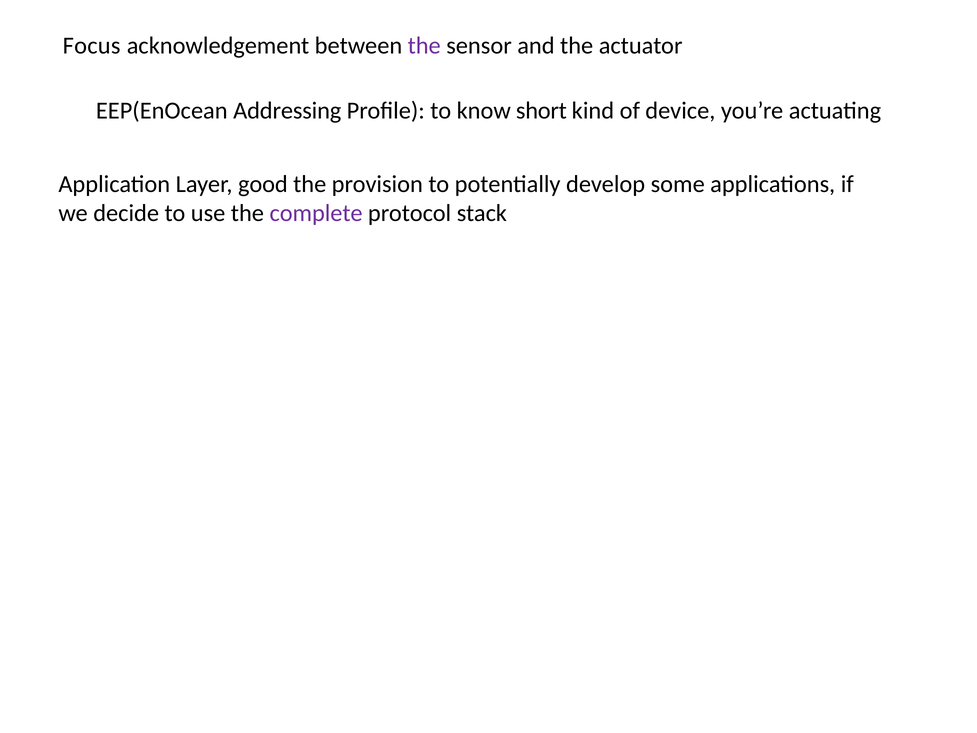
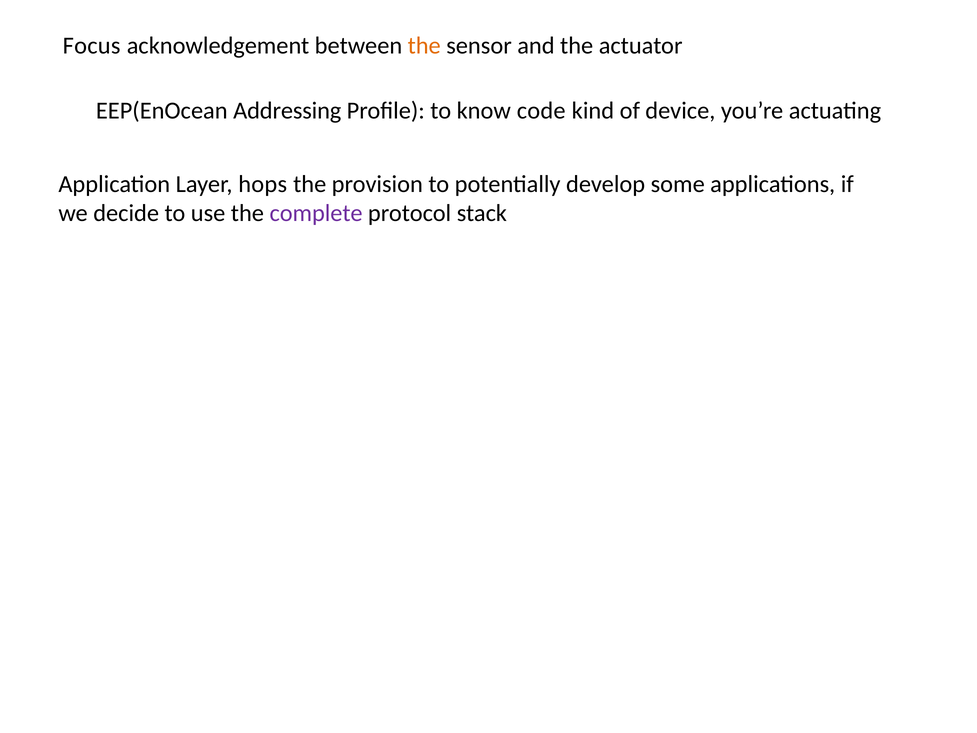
the at (424, 46) colour: purple -> orange
short: short -> code
good: good -> hops
